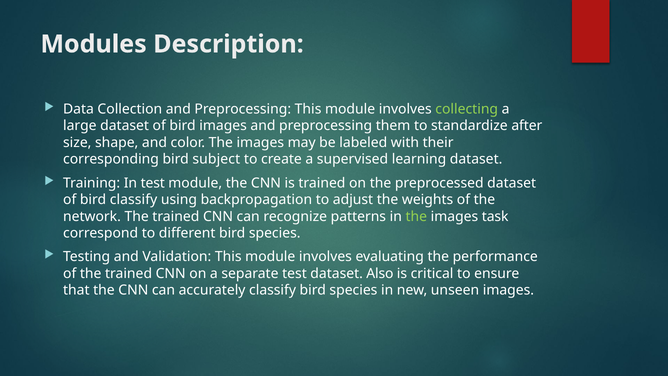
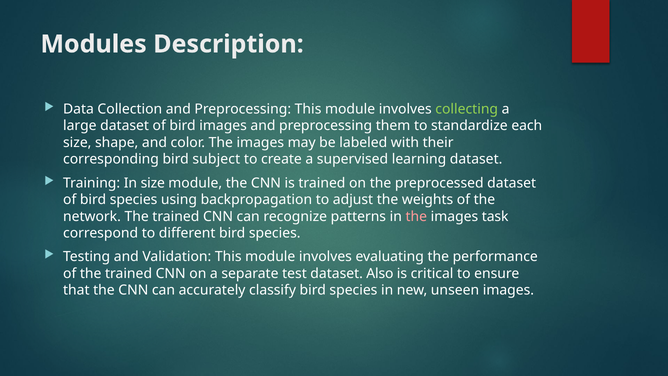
after: after -> each
In test: test -> size
of bird classify: classify -> species
the at (416, 216) colour: light green -> pink
